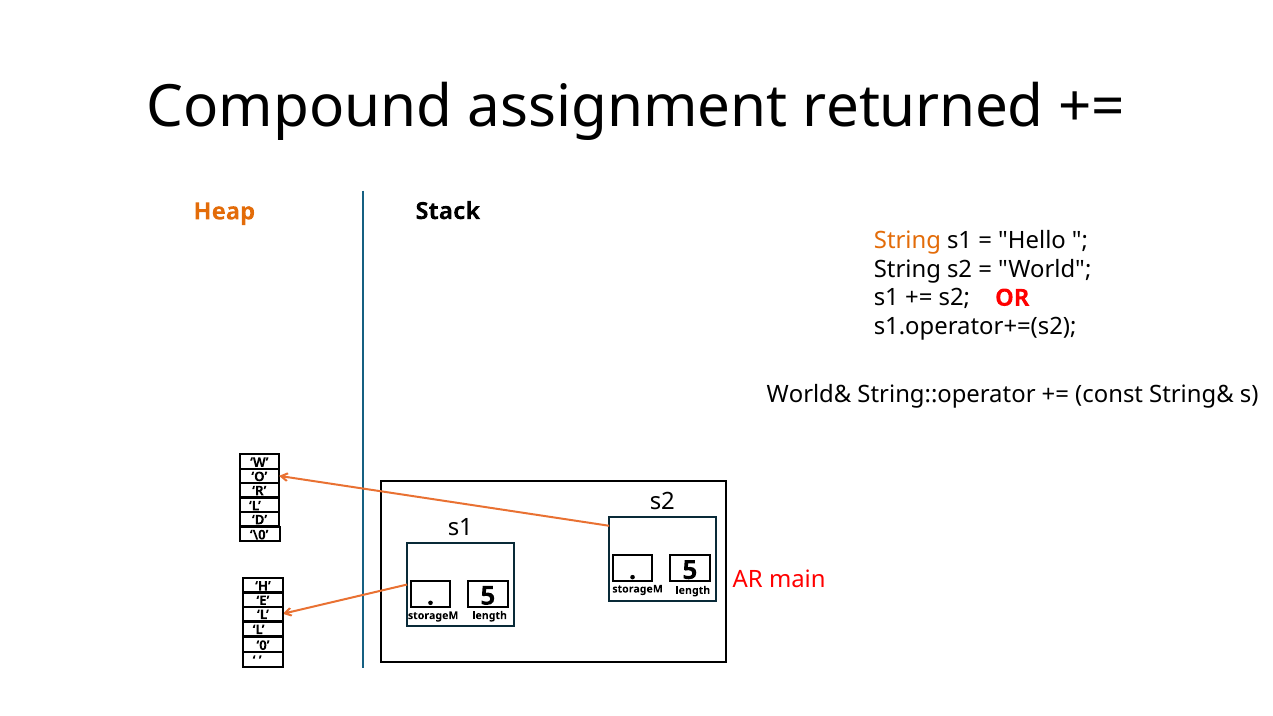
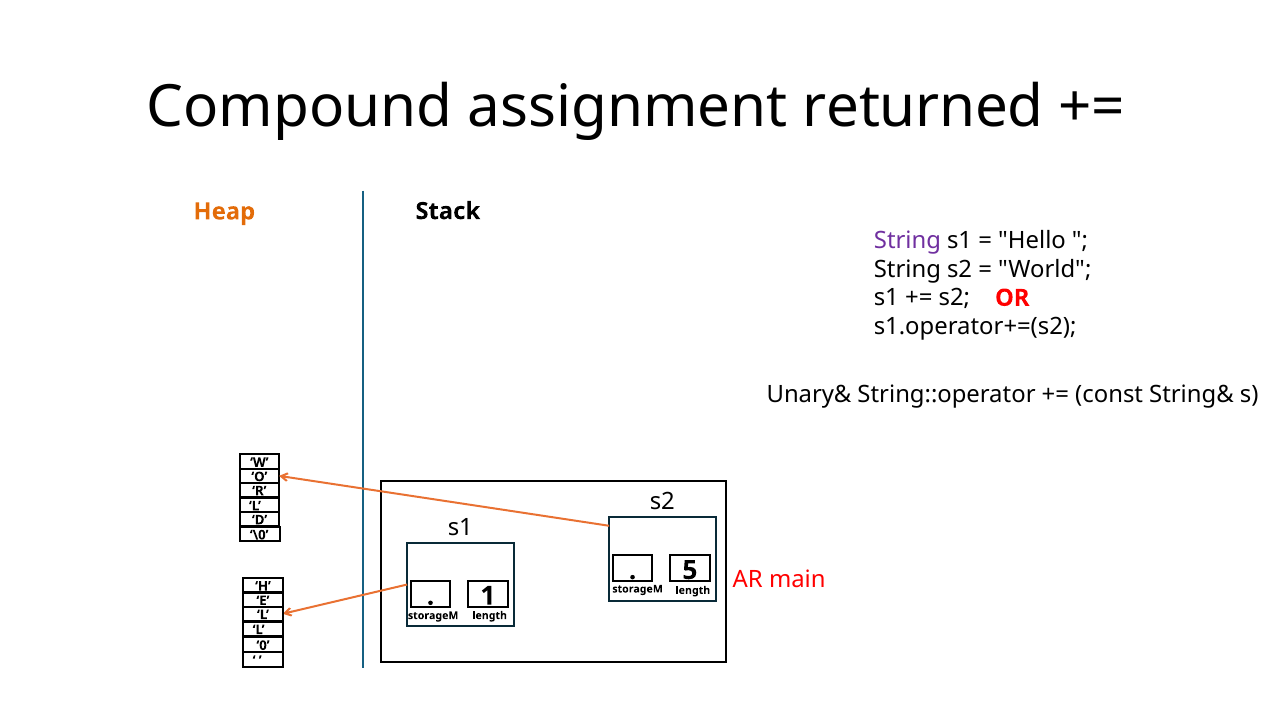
String at (907, 241) colour: orange -> purple
World&: World& -> Unary&
5 at (488, 596): 5 -> 1
